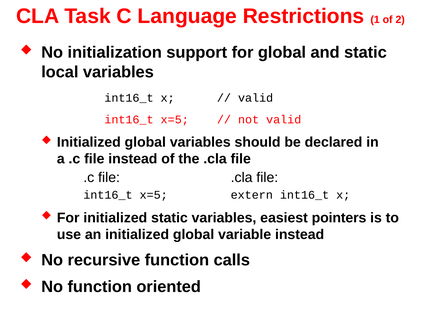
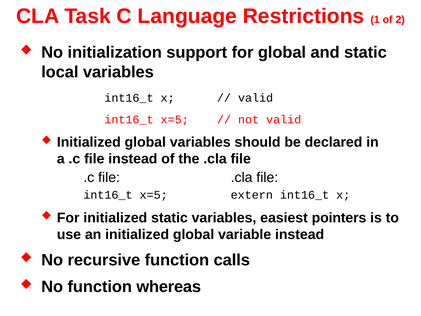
oriented: oriented -> whereas
